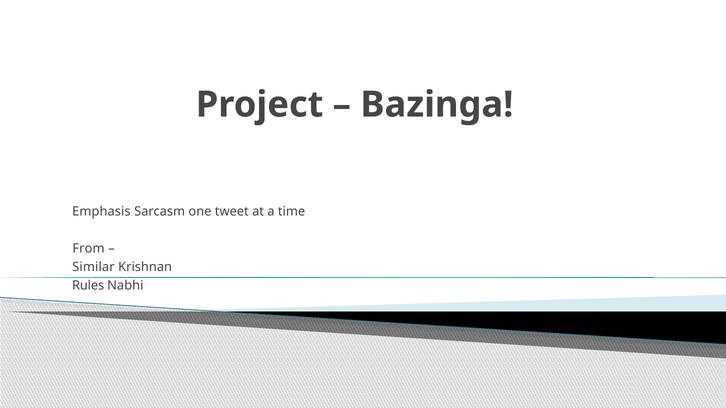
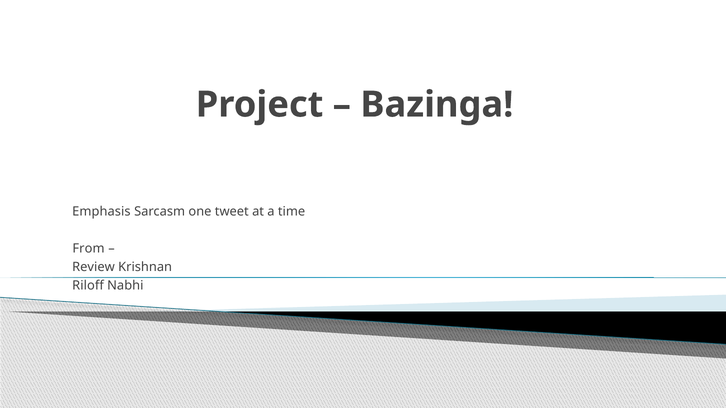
Similar: Similar -> Review
Rules: Rules -> Riloff
